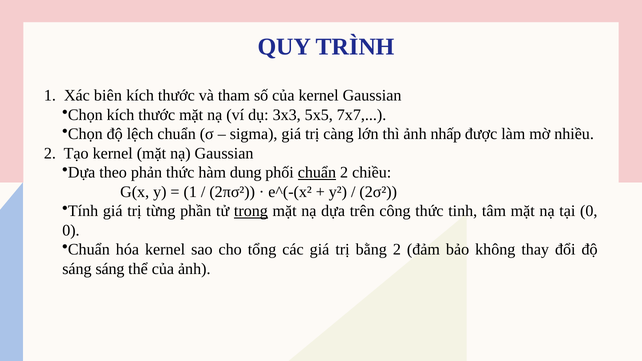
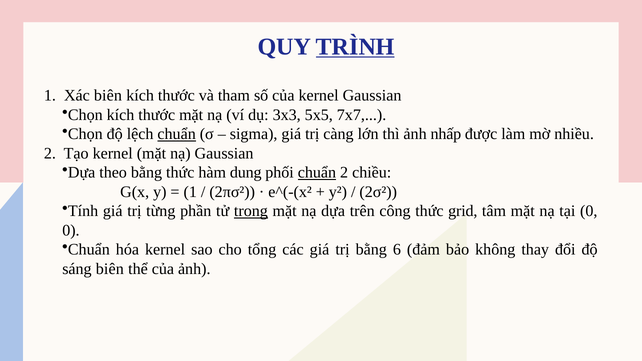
TRÌNH underline: none -> present
chuẩn at (177, 134) underline: none -> present
theo phản: phản -> bằng
tinh: tinh -> grid
bằng 2: 2 -> 6
sáng sáng: sáng -> biên
